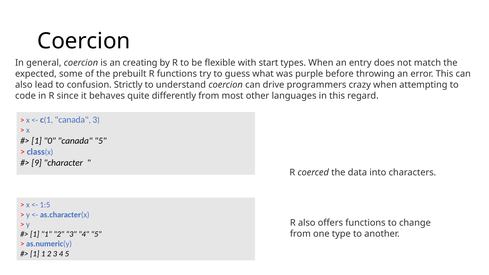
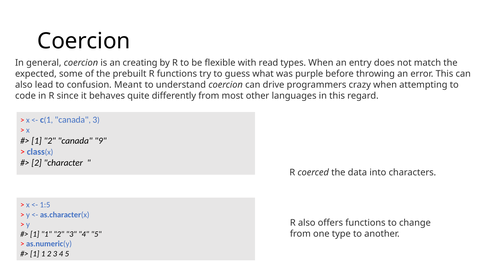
start: start -> read
Strictly: Strictly -> Meant
0 at (50, 141): 0 -> 2
canada 5: 5 -> 9
9 at (37, 163): 9 -> 2
